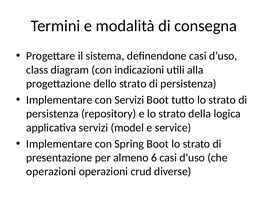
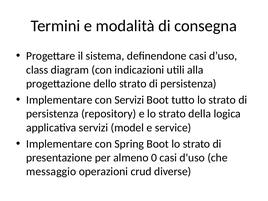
6: 6 -> 0
operazioni at (51, 172): operazioni -> messaggio
